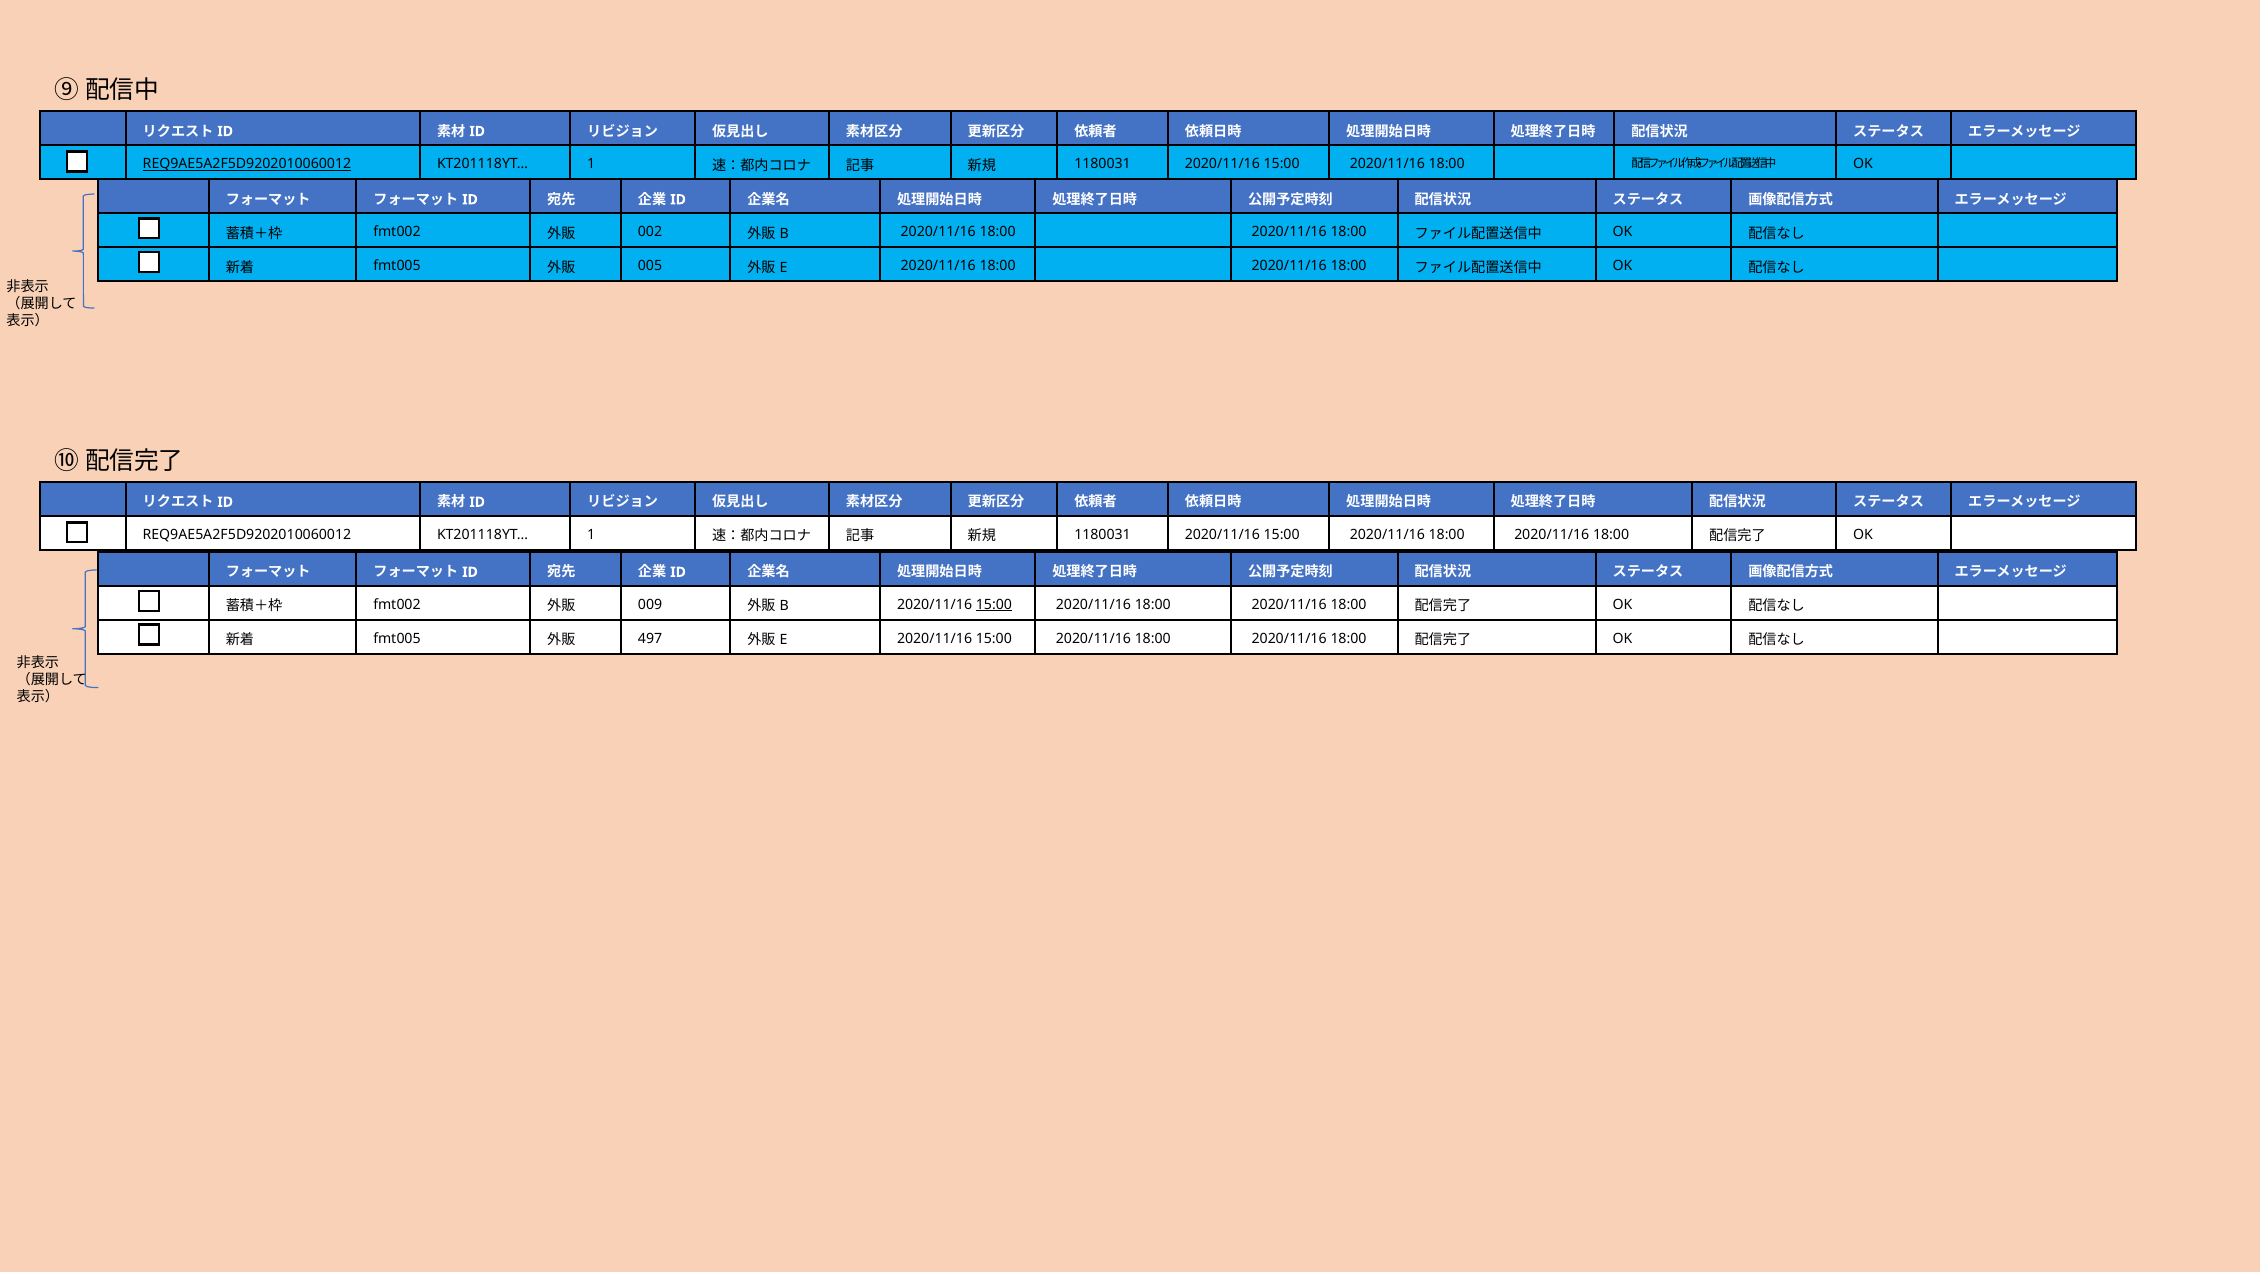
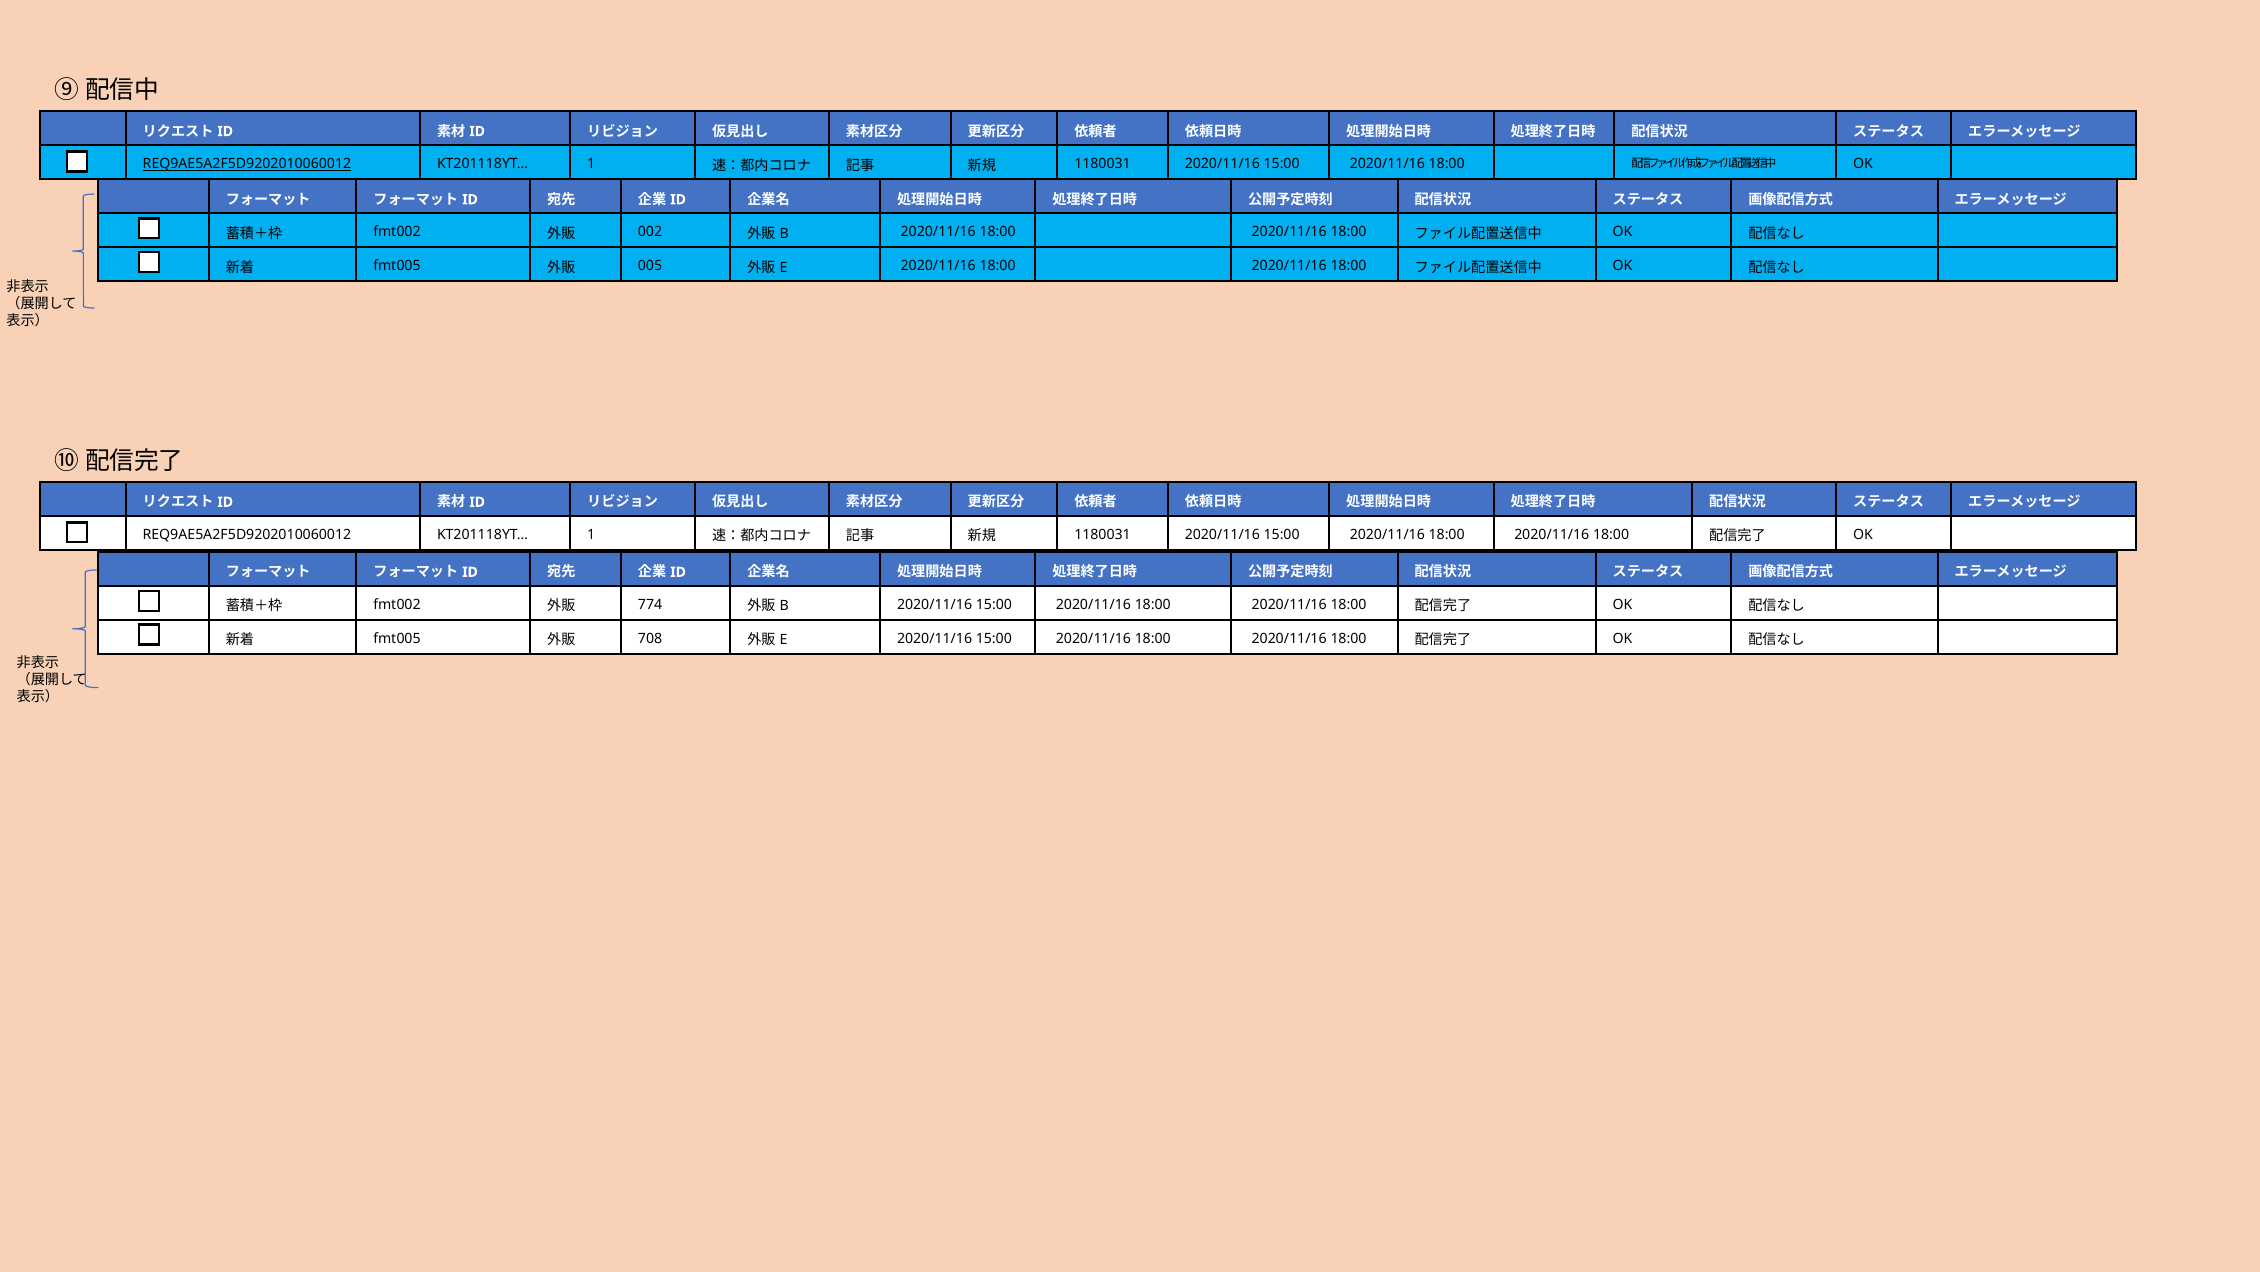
009: 009 -> 774
15:00 at (994, 604) underline: present -> none
497: 497 -> 708
